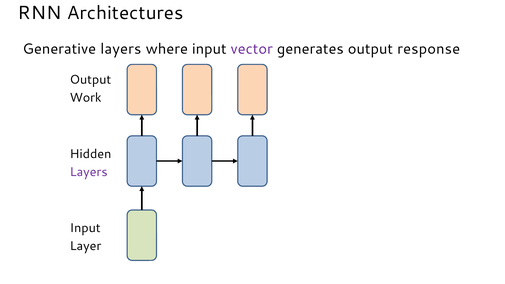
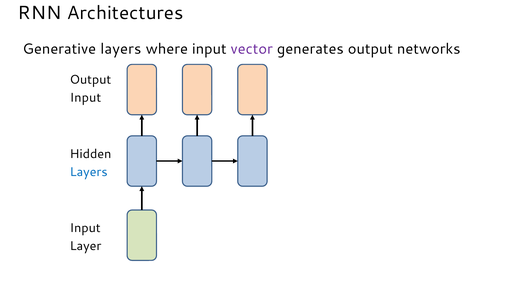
response: response -> networks
Work at (86, 98): Work -> Input
Layers at (89, 172) colour: purple -> blue
